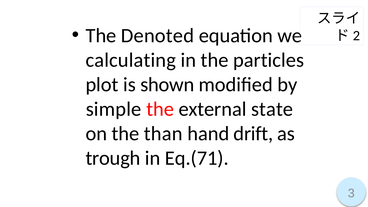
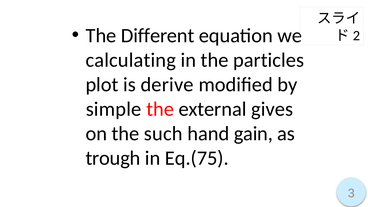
Denoted: Denoted -> Different
shown: shown -> derive
state: state -> gives
than: than -> such
drift: drift -> gain
Eq.(71: Eq.(71 -> Eq.(75
